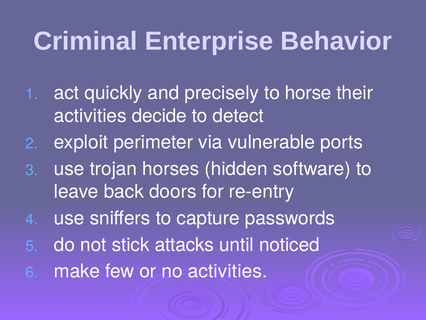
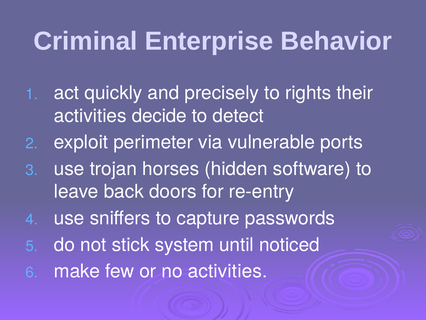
horse: horse -> rights
attacks: attacks -> system
